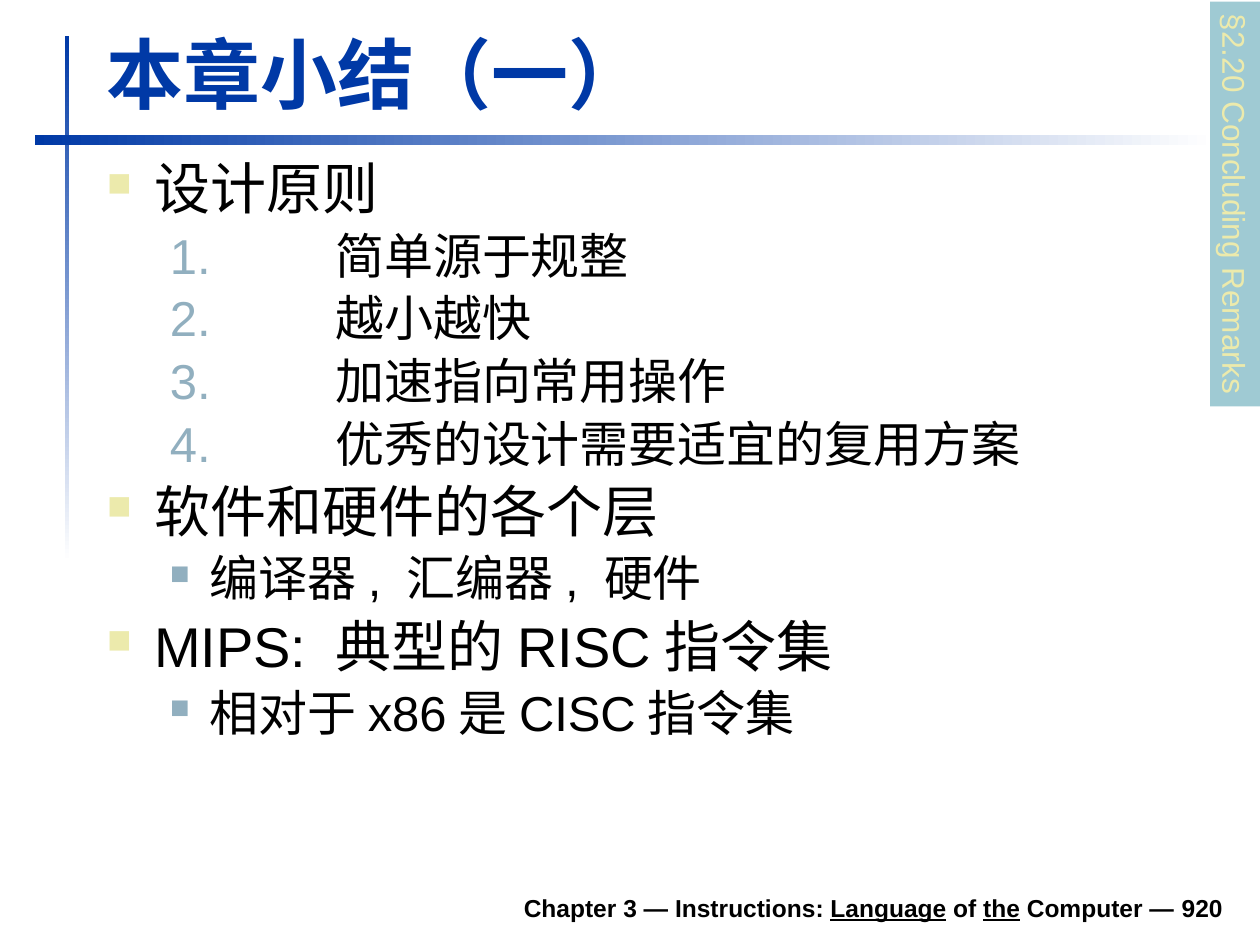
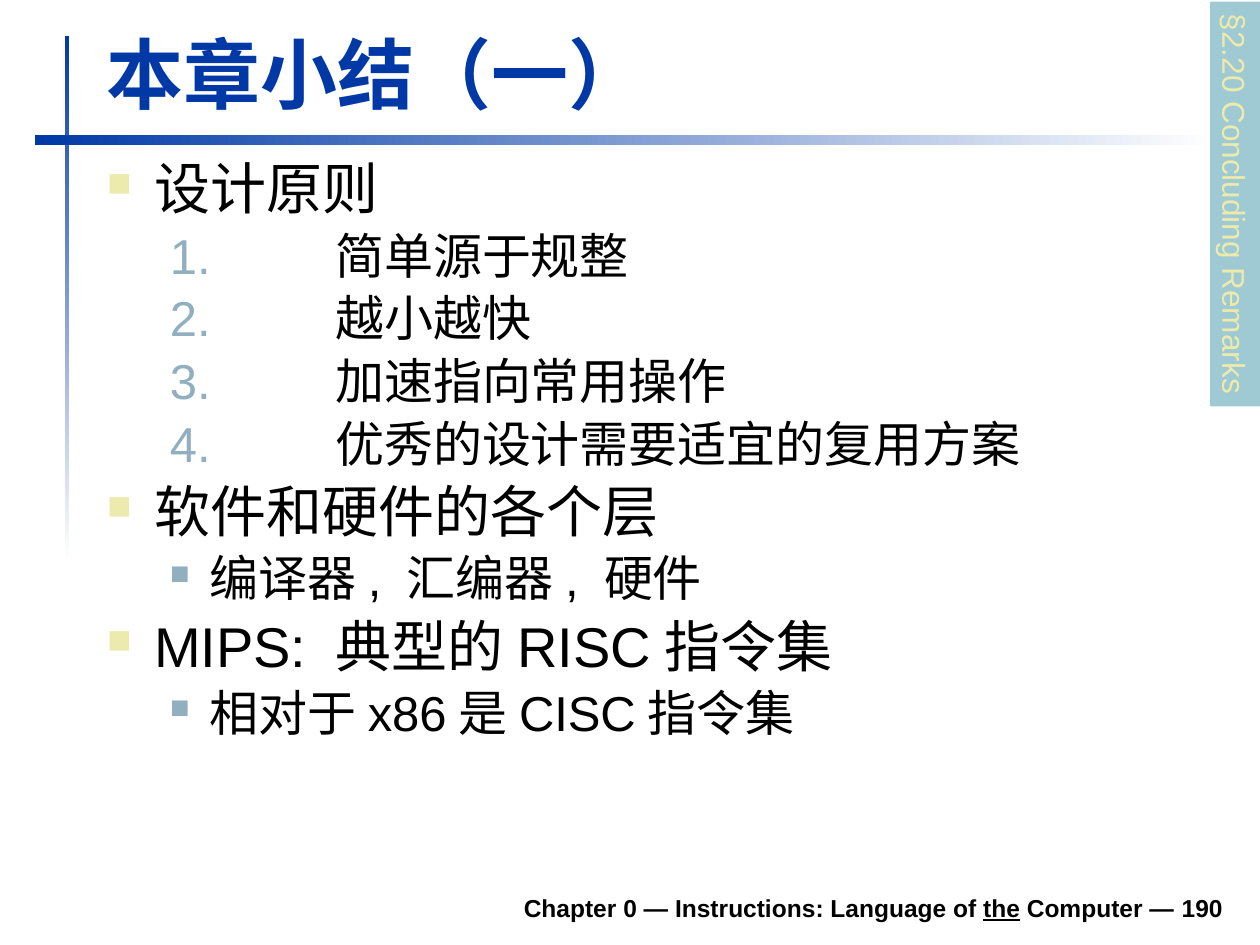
Chapter 3: 3 -> 0
Language underline: present -> none
920: 920 -> 190
